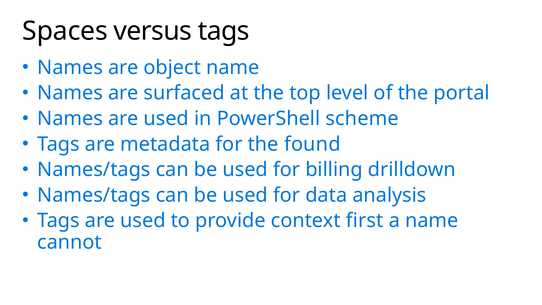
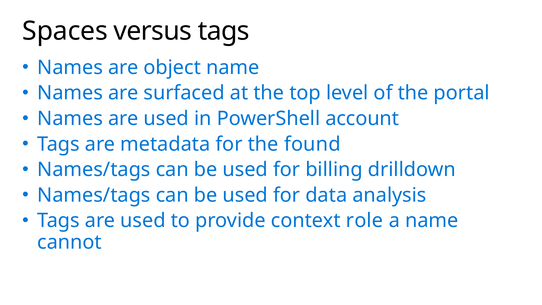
scheme: scheme -> account
first: first -> role
